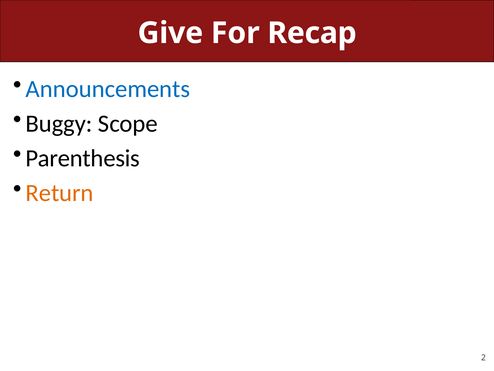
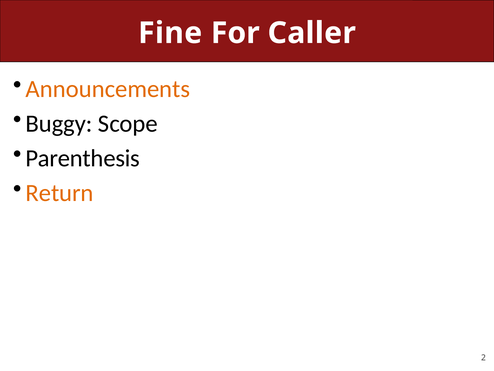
Give: Give -> Fine
Recap: Recap -> Caller
Announcements colour: blue -> orange
